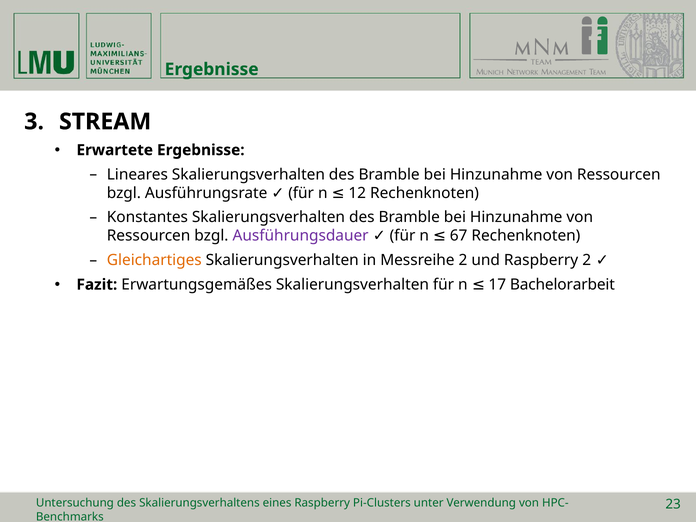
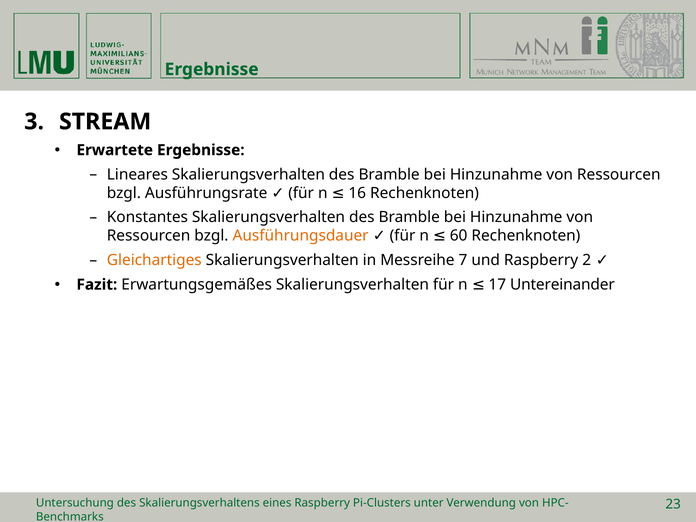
12: 12 -> 16
Ausführungsdauer colour: purple -> orange
67: 67 -> 60
Messreihe 2: 2 -> 7
Bachelorarbeit: Bachelorarbeit -> Untereinander
